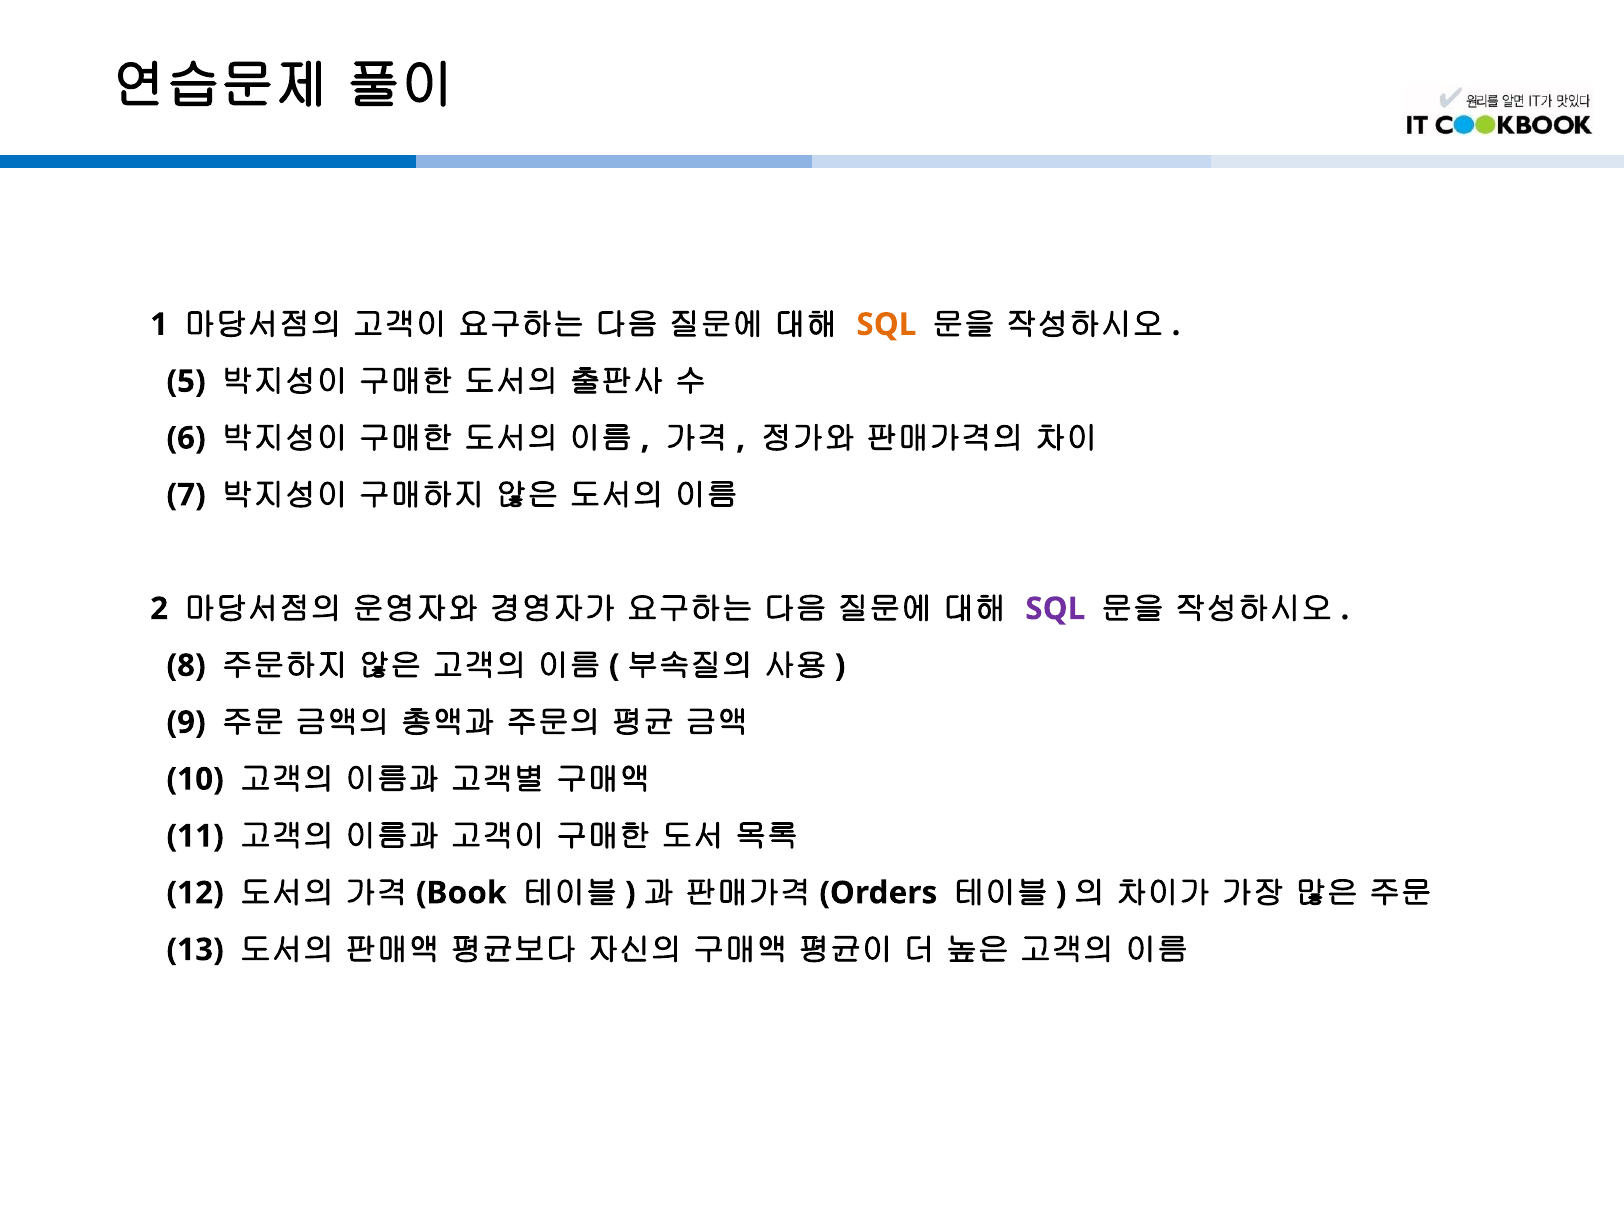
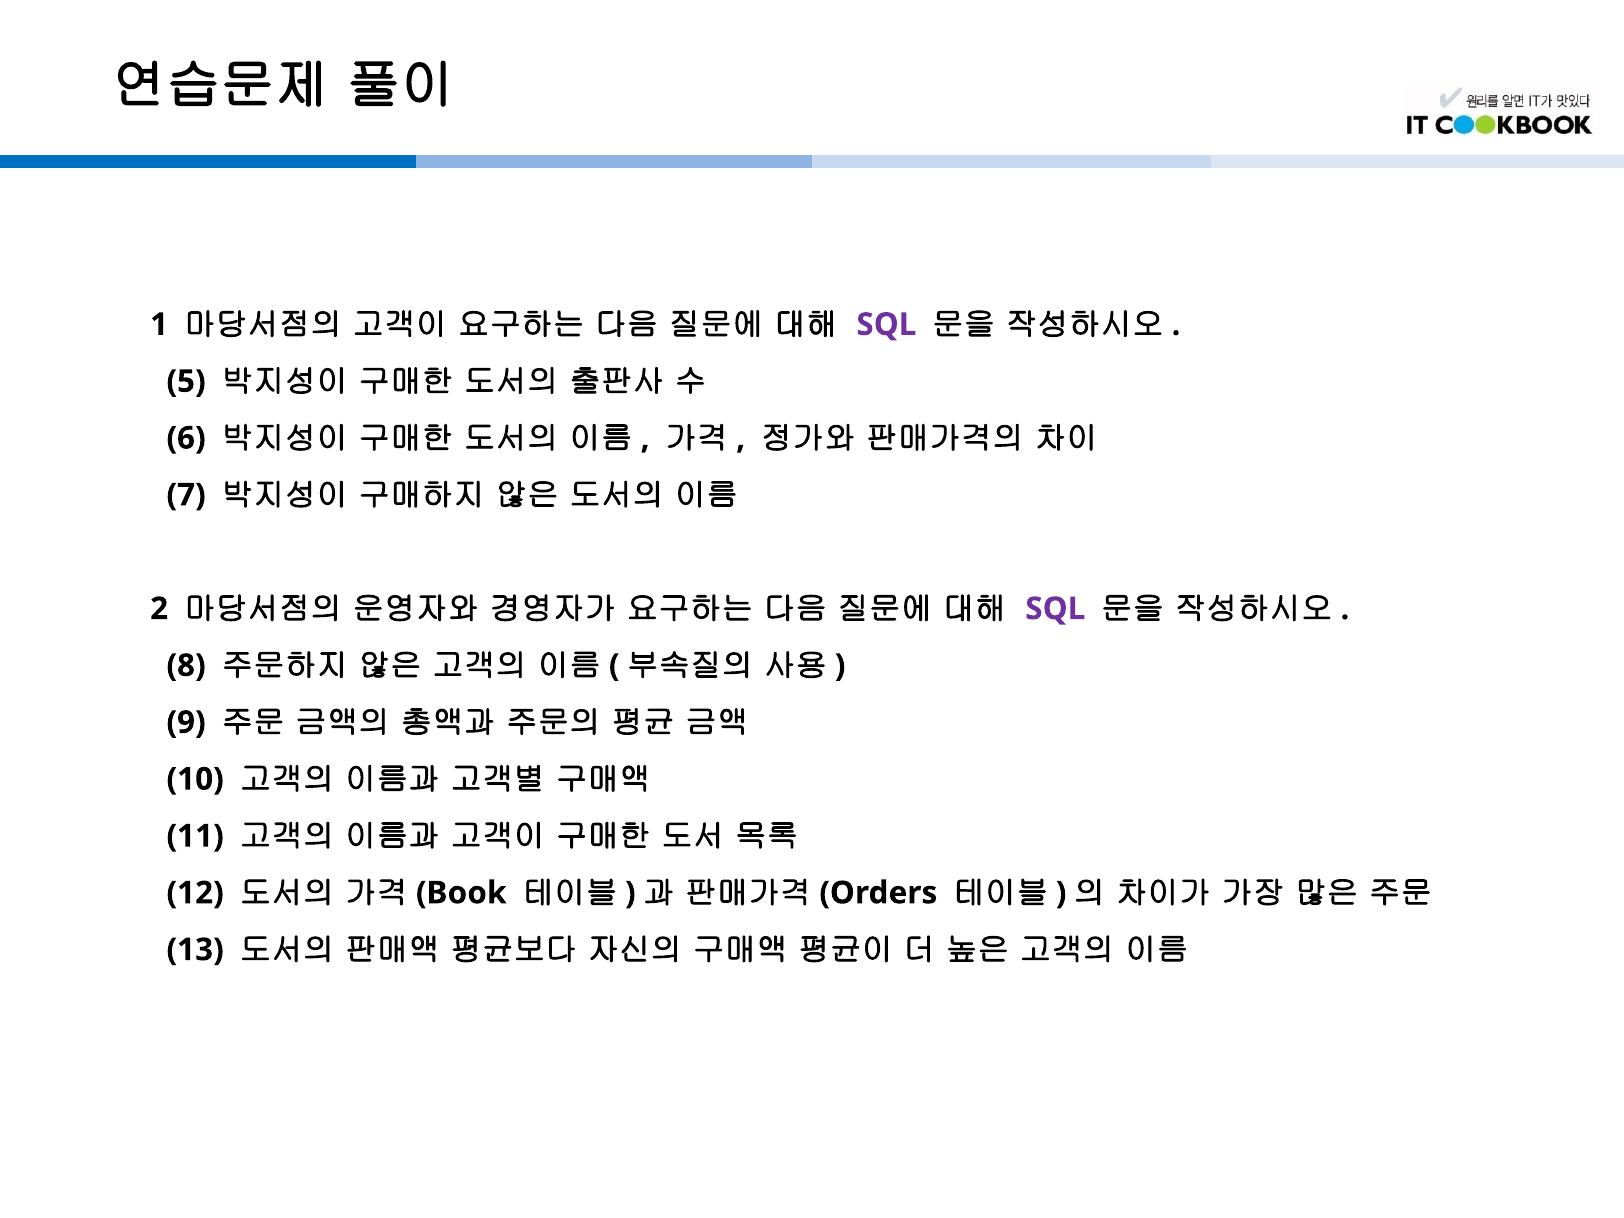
SQL at (886, 325) colour: orange -> purple
